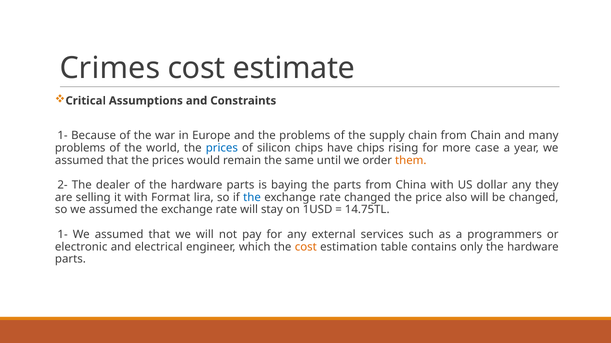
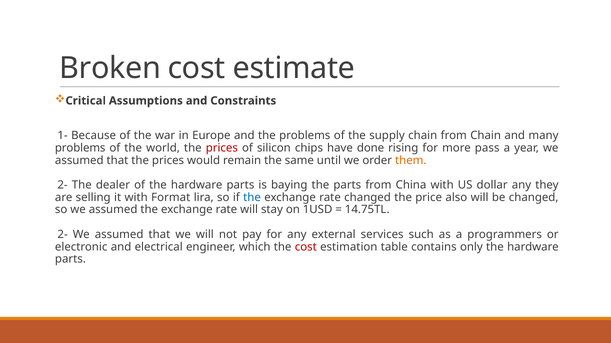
Crimes: Crimes -> Broken
prices at (222, 148) colour: blue -> red
have chips: chips -> done
case: case -> pass
1- at (63, 235): 1- -> 2-
cost at (306, 247) colour: orange -> red
